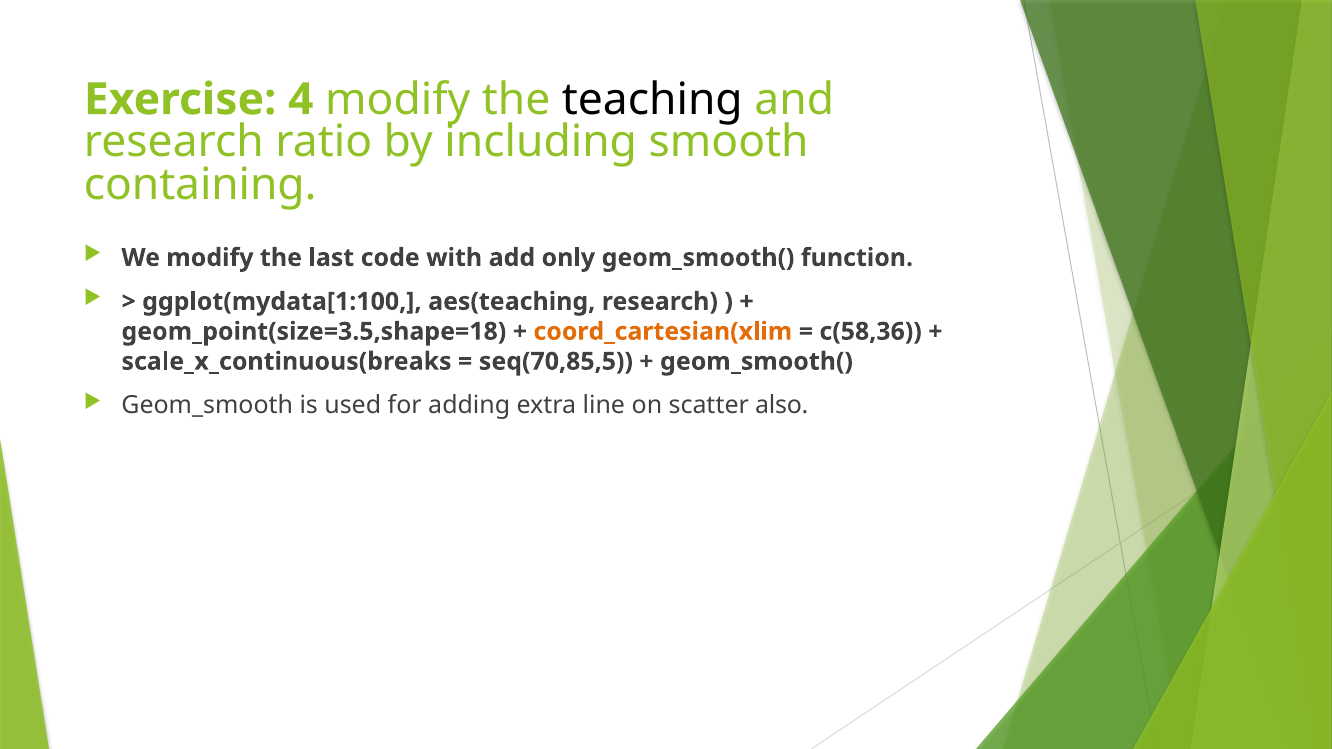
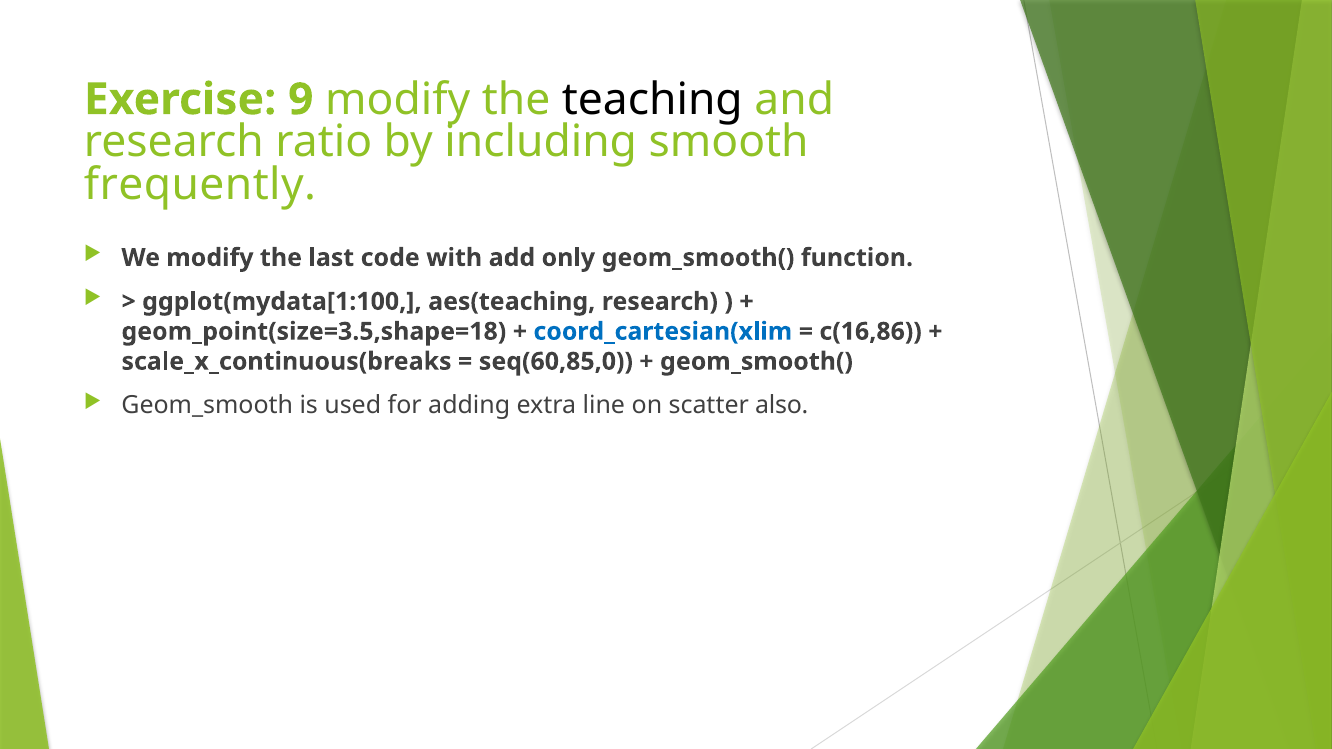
4: 4 -> 9
containing: containing -> frequently
coord_cartesian(xlim colour: orange -> blue
c(58,36: c(58,36 -> c(16,86
seq(70,85,5: seq(70,85,5 -> seq(60,85,0
